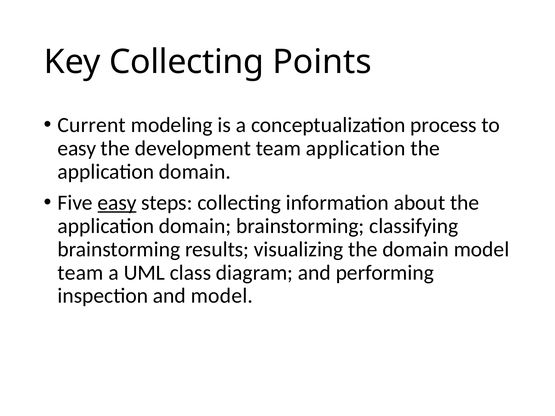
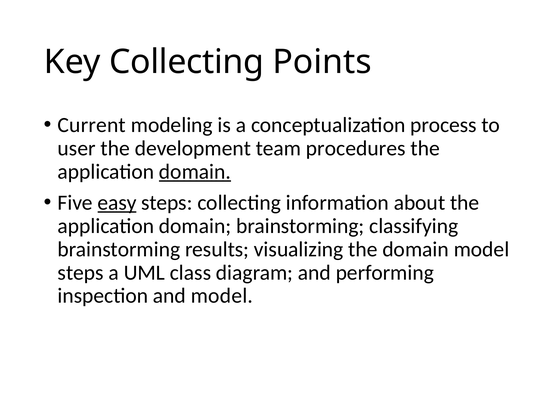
easy at (77, 148): easy -> user
team application: application -> procedures
domain at (195, 172) underline: none -> present
team at (81, 273): team -> steps
